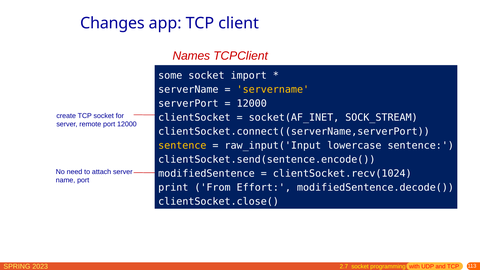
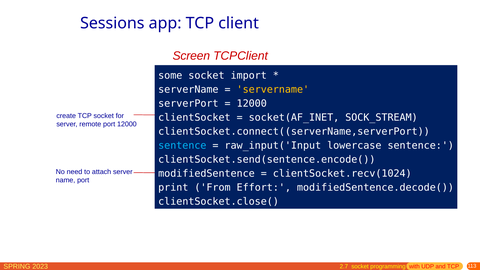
Changes: Changes -> Sessions
Names: Names -> Screen
sentence at (182, 146) colour: yellow -> light blue
